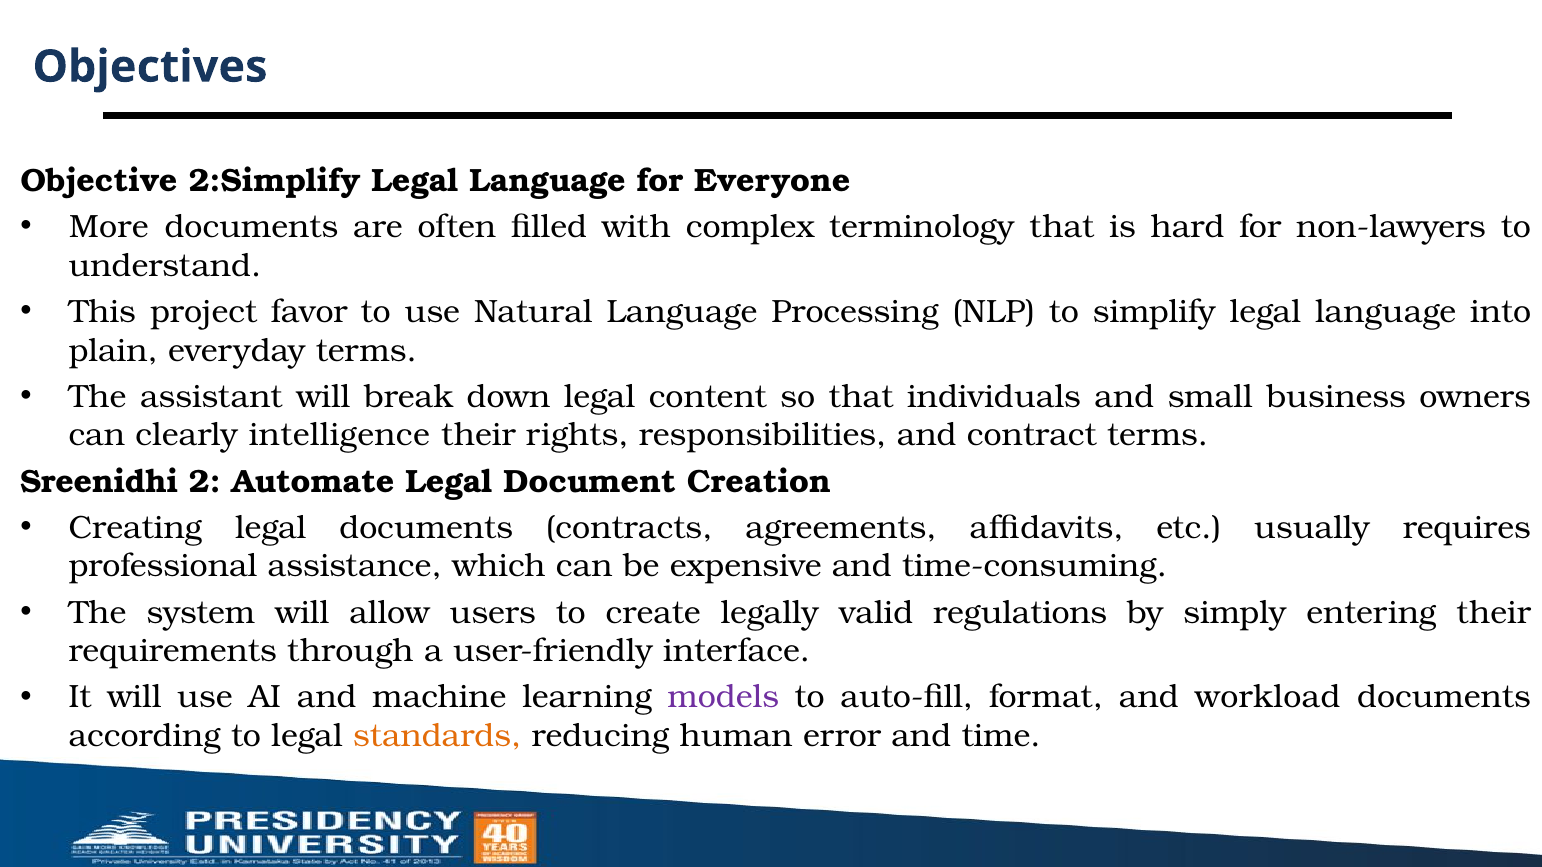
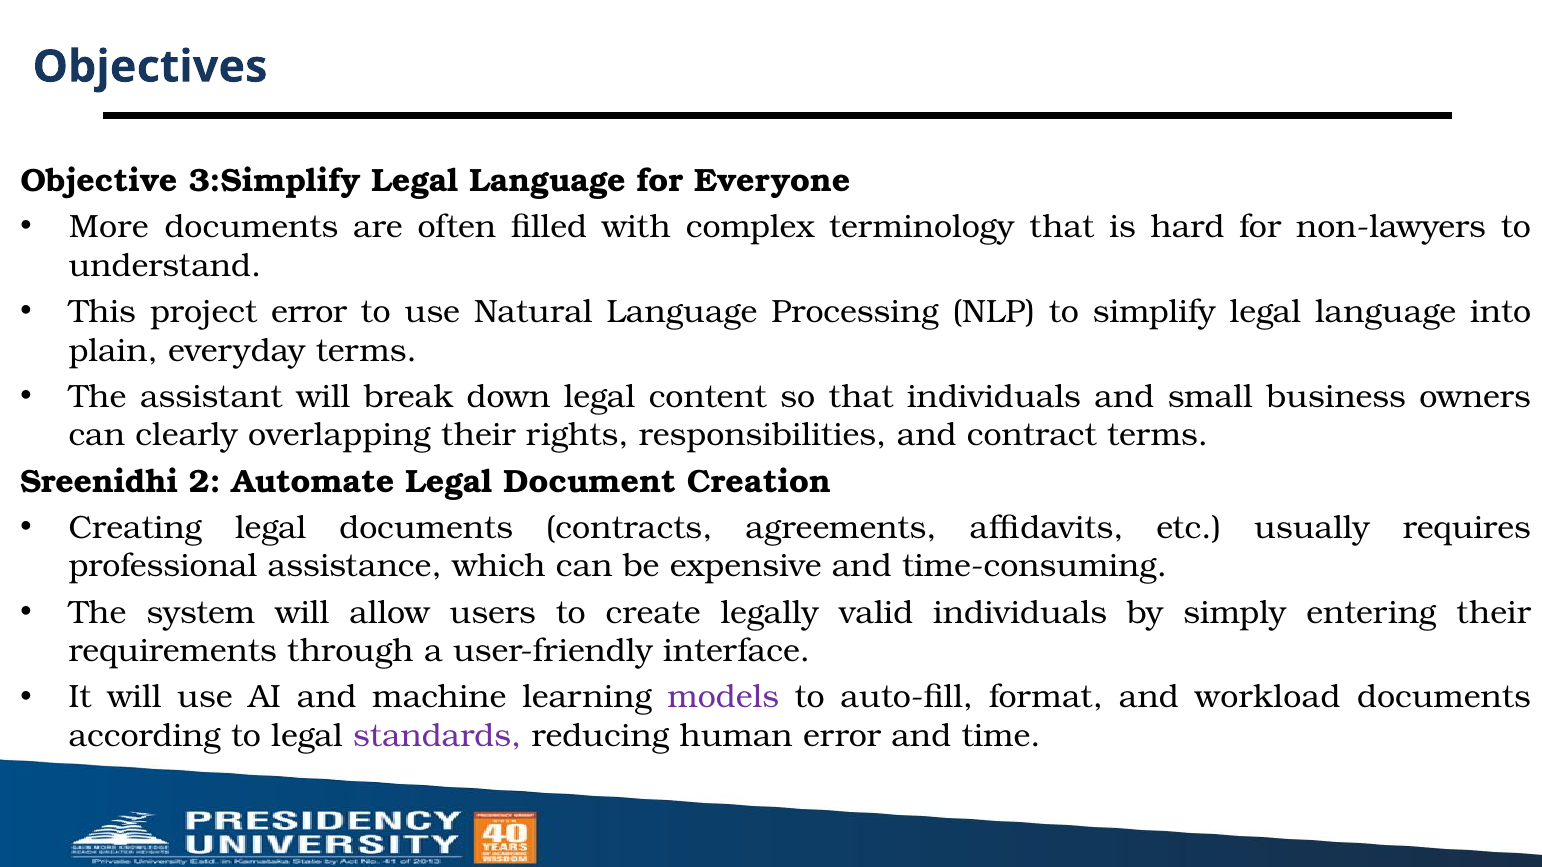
2:Simplify: 2:Simplify -> 3:Simplify
project favor: favor -> error
intelligence: intelligence -> overlapping
valid regulations: regulations -> individuals
standards colour: orange -> purple
